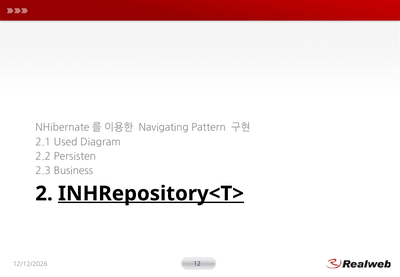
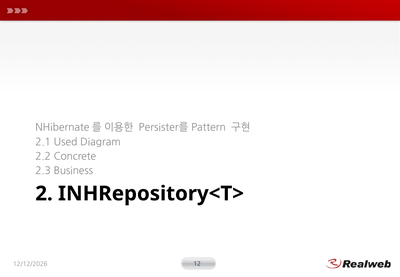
Navigating: Navigating -> Persister를
Persisten: Persisten -> Concrete
INHRepository<T> underline: present -> none
